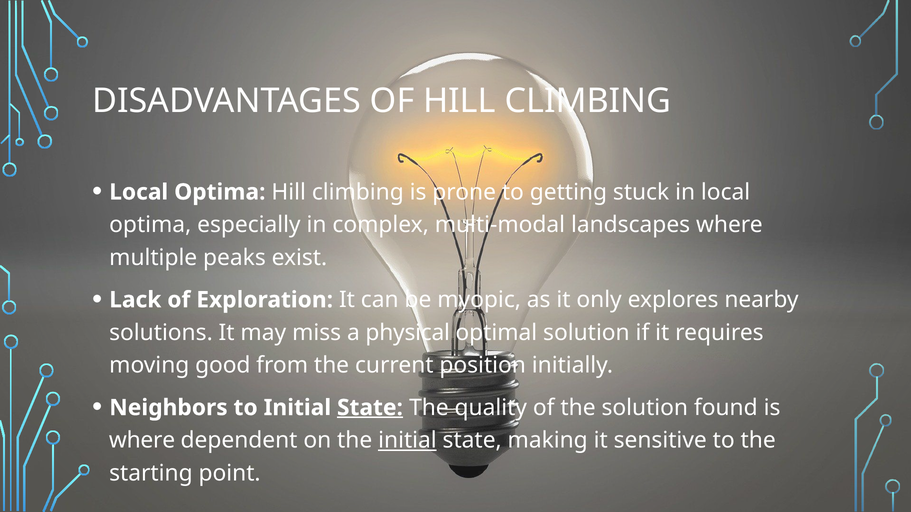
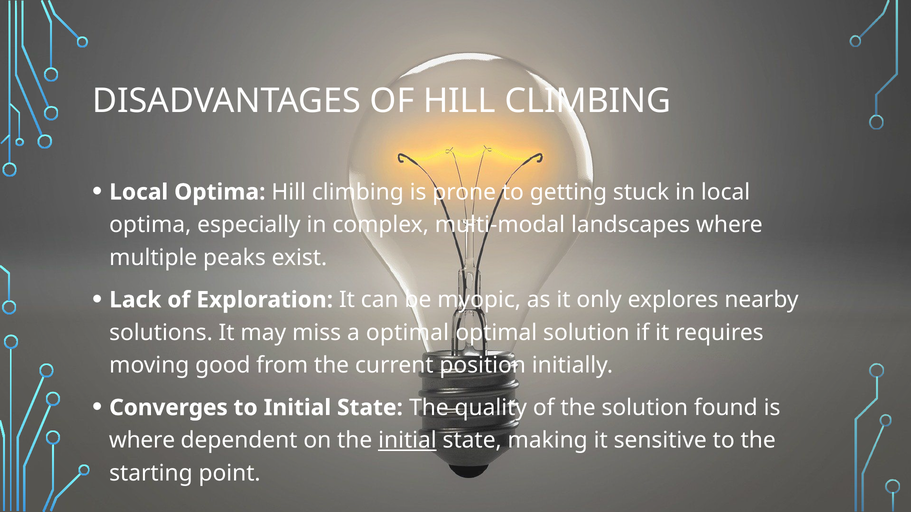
a physical: physical -> optimal
Neighbors: Neighbors -> Converges
State at (370, 408) underline: present -> none
